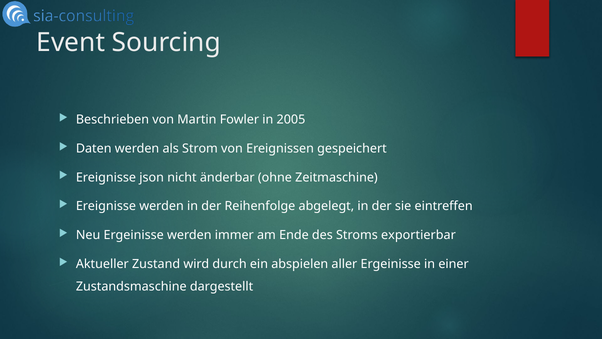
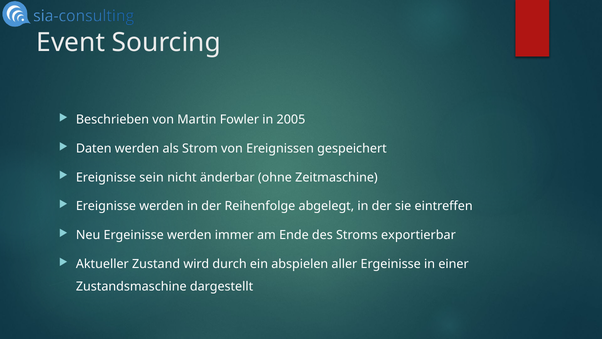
json: json -> sein
